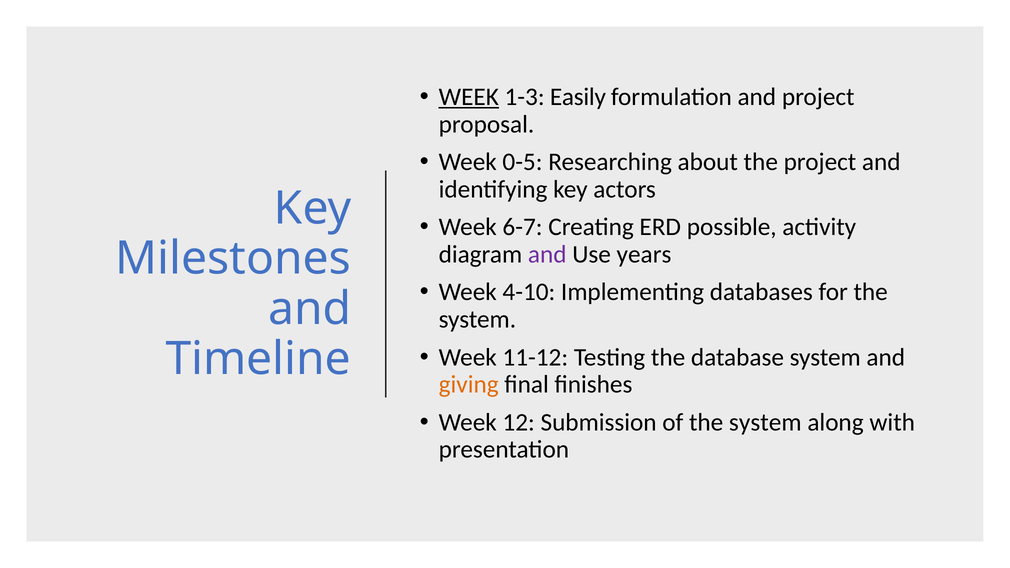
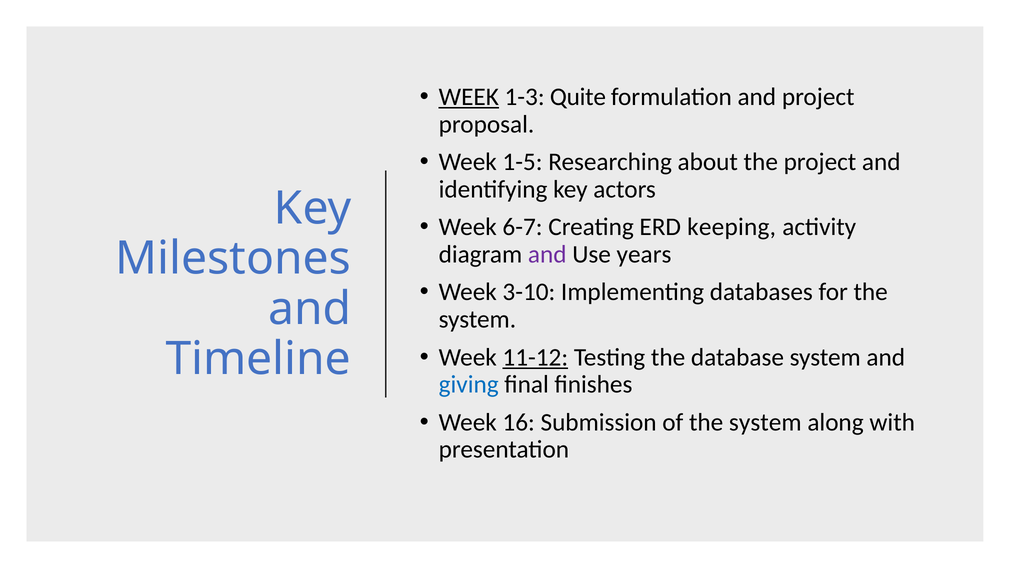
Easily: Easily -> Quite
0-5: 0-5 -> 1-5
possible: possible -> keeping
4-10: 4-10 -> 3-10
11-12 underline: none -> present
giving colour: orange -> blue
12: 12 -> 16
